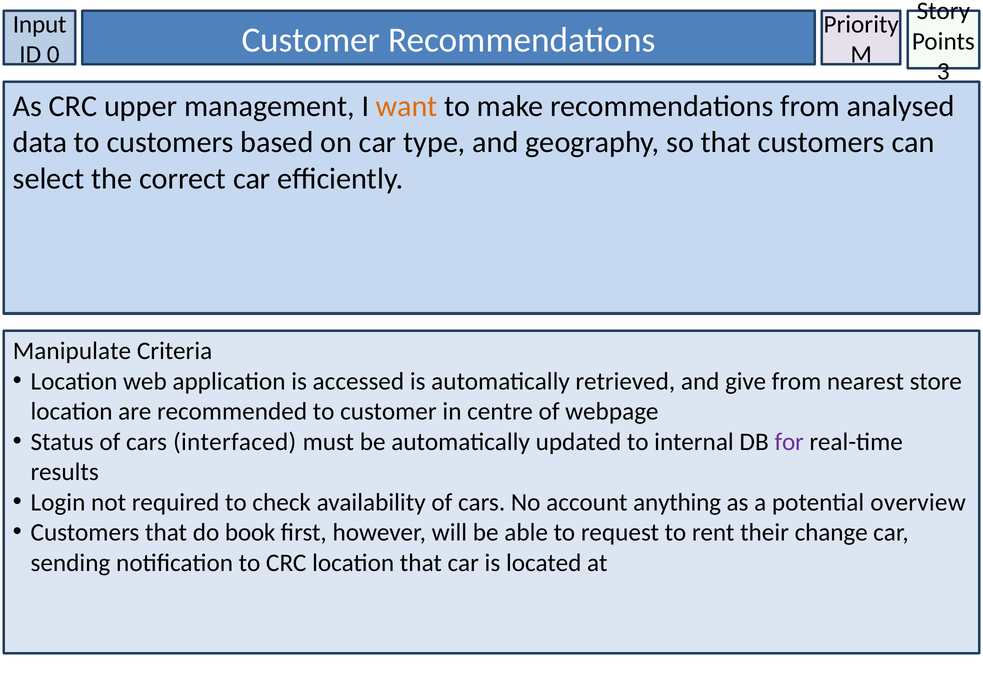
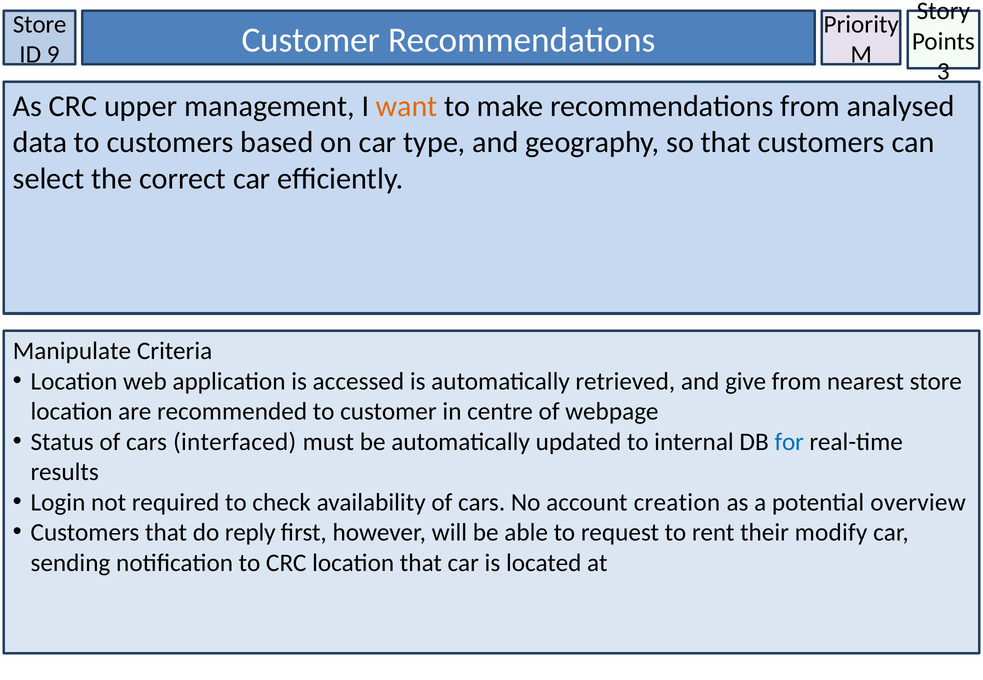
Input at (40, 24): Input -> Store
0: 0 -> 9
for colour: purple -> blue
anything: anything -> creation
book: book -> reply
change: change -> modify
